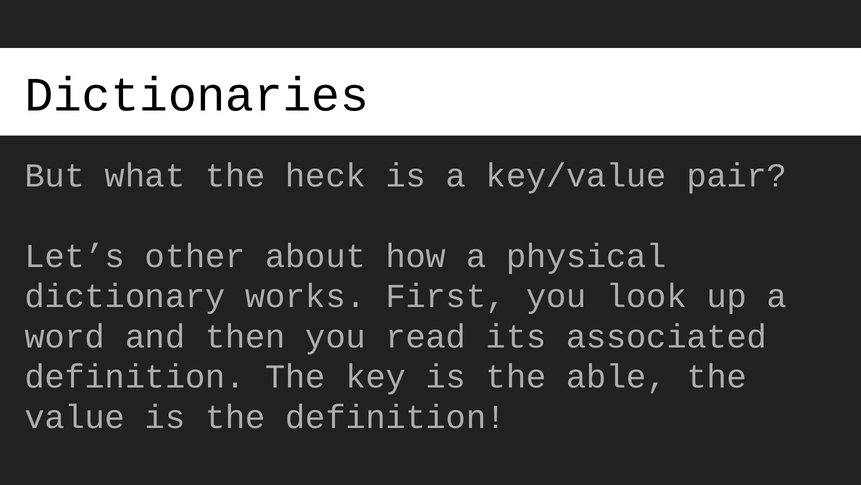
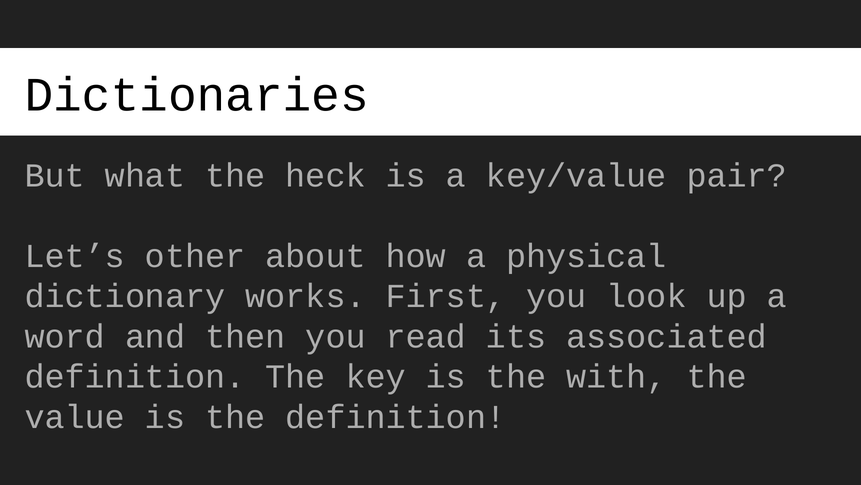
able: able -> with
